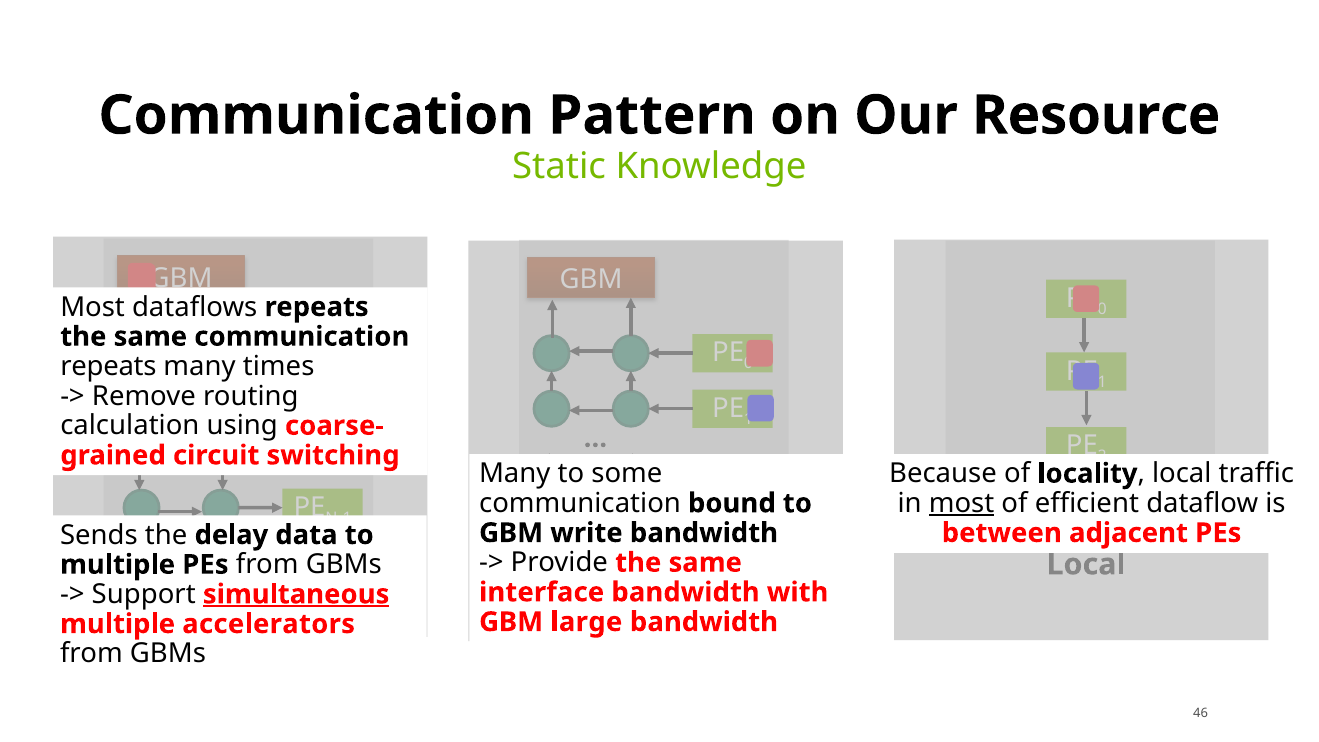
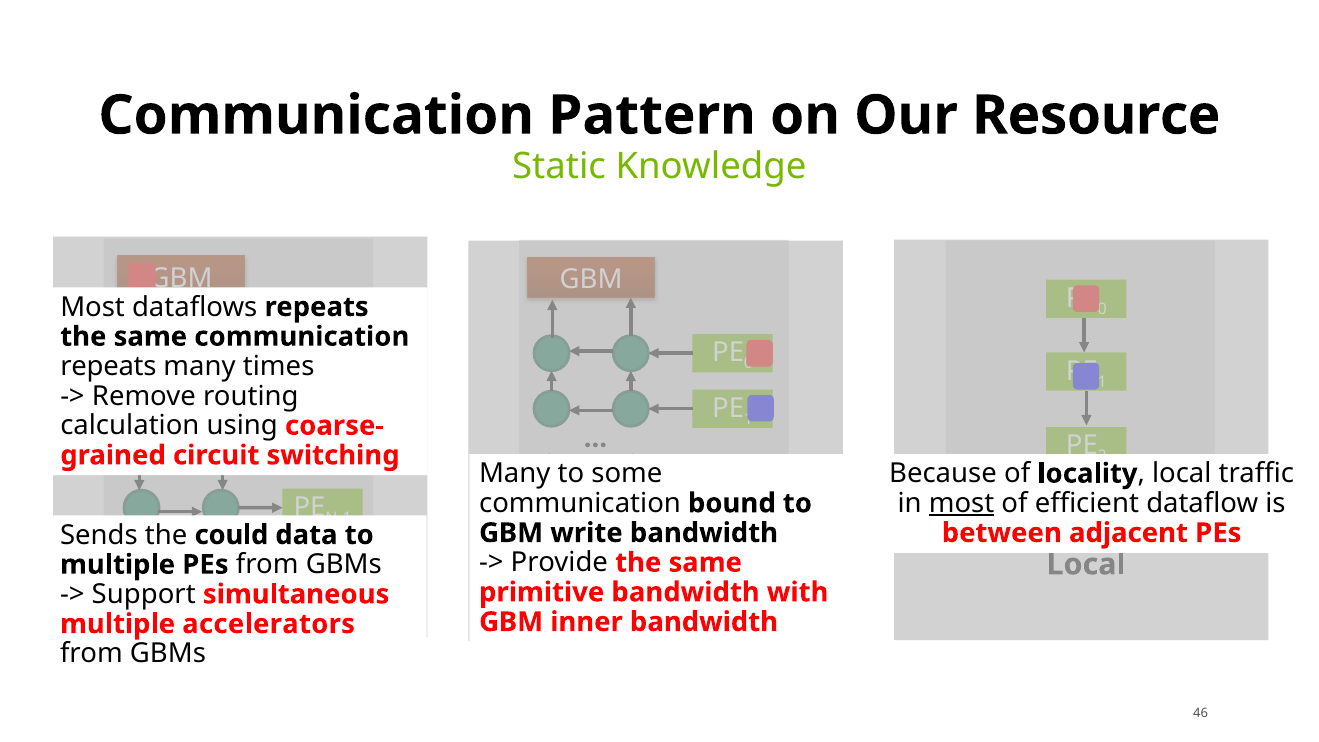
delay: delay -> could
simultaneous underline: present -> none
interface: interface -> primitive
large: large -> inner
